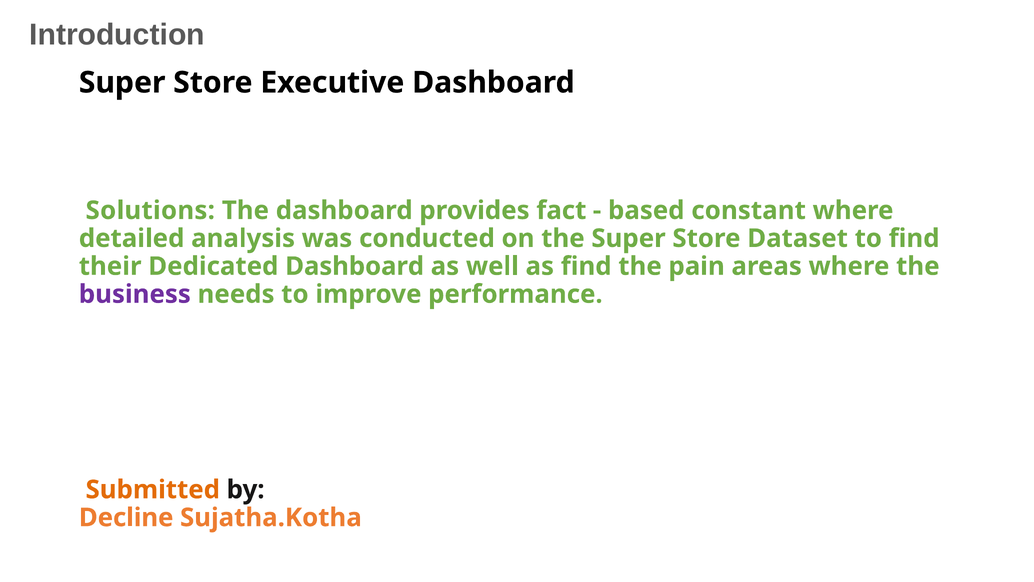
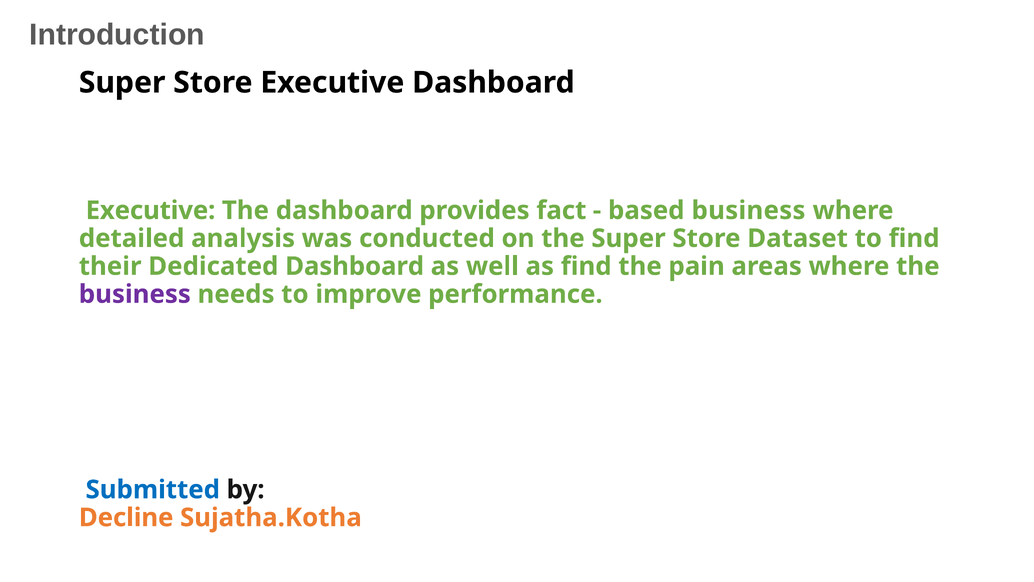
Solutions at (150, 210): Solutions -> Executive
based constant: constant -> business
Submitted colour: orange -> blue
